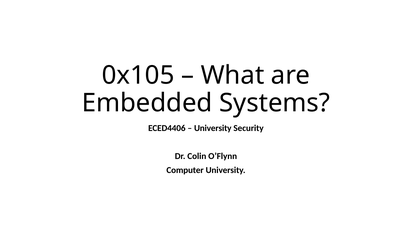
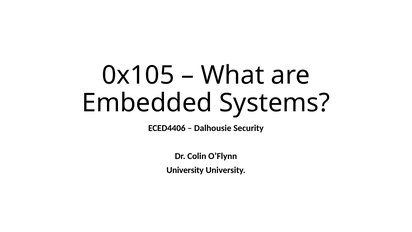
University at (213, 128): University -> Dalhousie
Computer at (185, 170): Computer -> University
